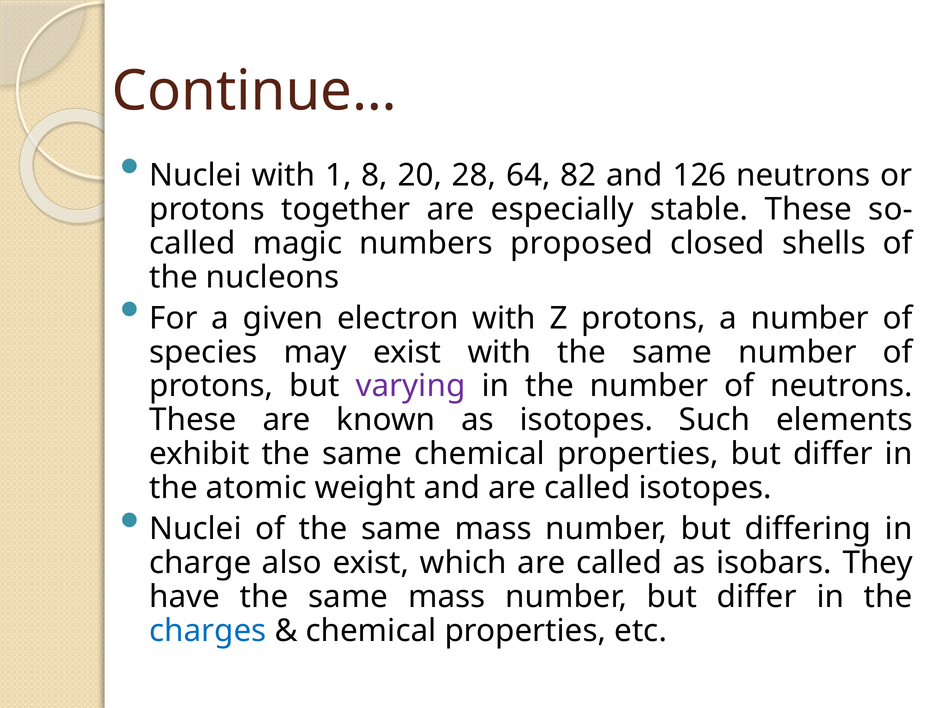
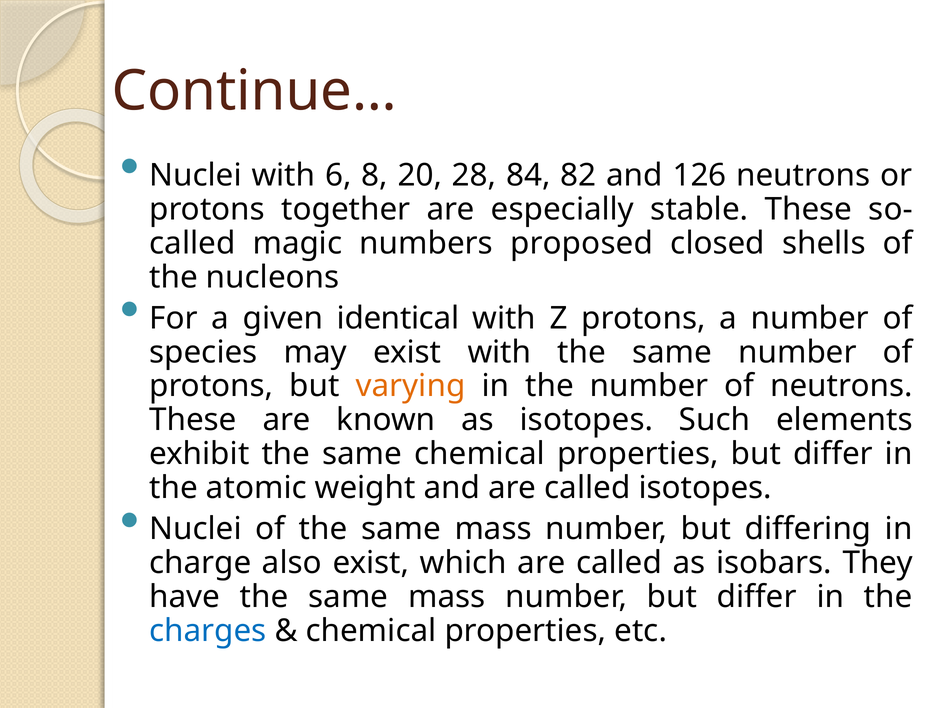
1: 1 -> 6
64: 64 -> 84
electron: electron -> identical
varying colour: purple -> orange
